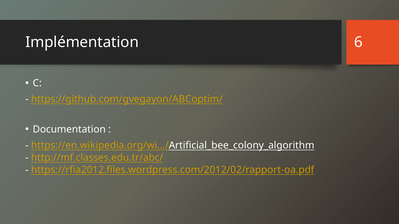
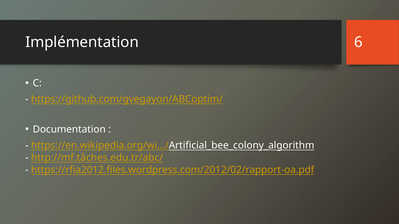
http://mf.classes.edu.tr/abc/: http://mf.classes.edu.tr/abc/ -> http://mf.tâches.edu.tr/abc/
